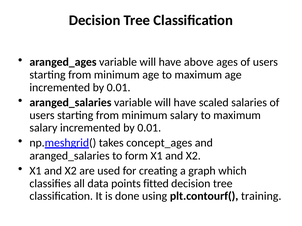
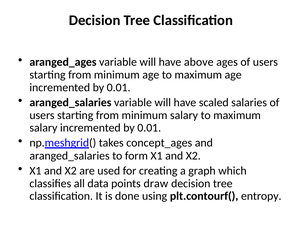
fitted: fitted -> draw
training: training -> entropy
